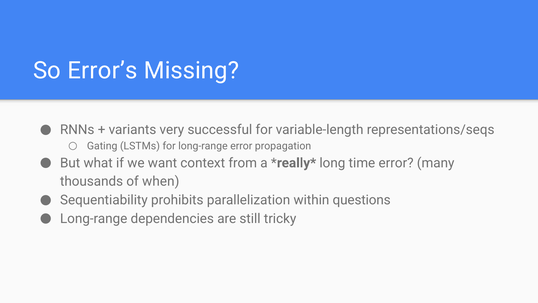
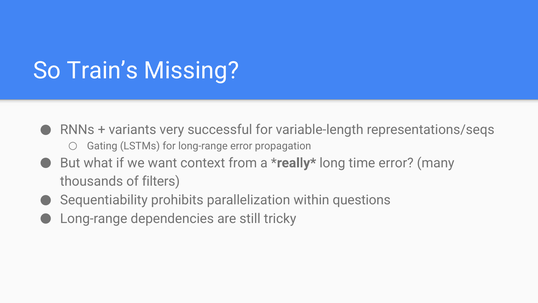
Error’s: Error’s -> Train’s
when: when -> filters
